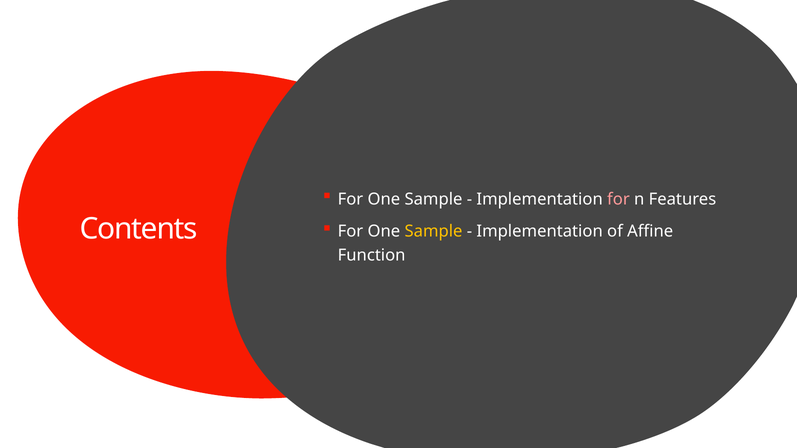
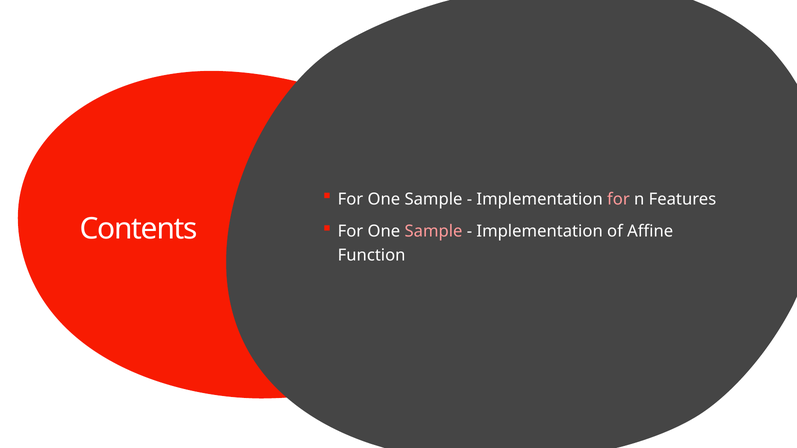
Sample at (434, 231) colour: yellow -> pink
